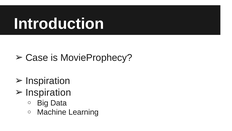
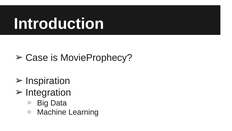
Inspiration at (48, 92): Inspiration -> Integration
